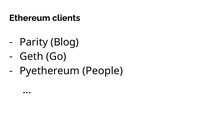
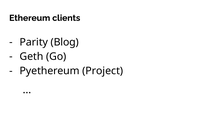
People: People -> Project
